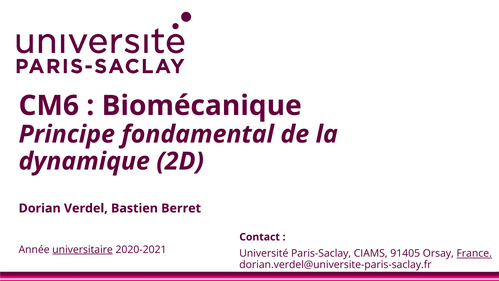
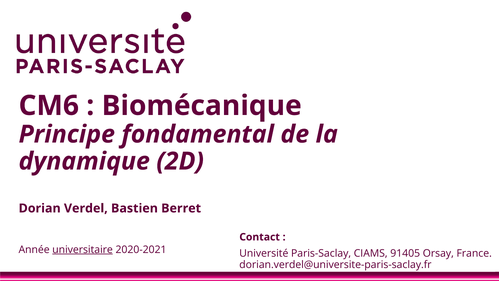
France underline: present -> none
